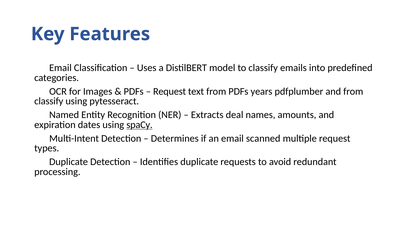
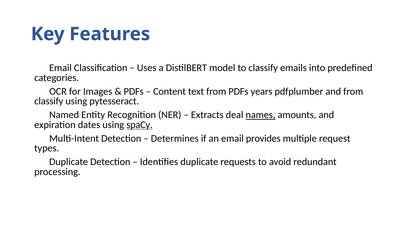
Request at (170, 91): Request -> Content
names underline: none -> present
scanned: scanned -> provides
